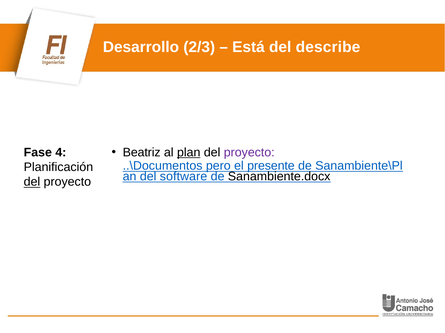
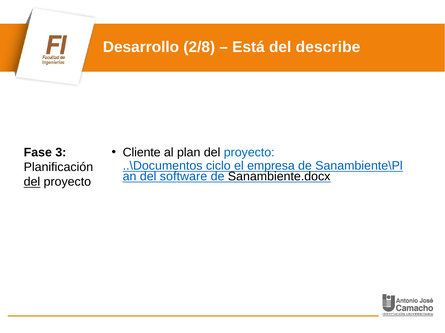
2/3: 2/3 -> 2/8
Beatriz: Beatriz -> Cliente
plan underline: present -> none
proyecto at (249, 153) colour: purple -> blue
4: 4 -> 3
pero: pero -> ciclo
presente: presente -> empresa
